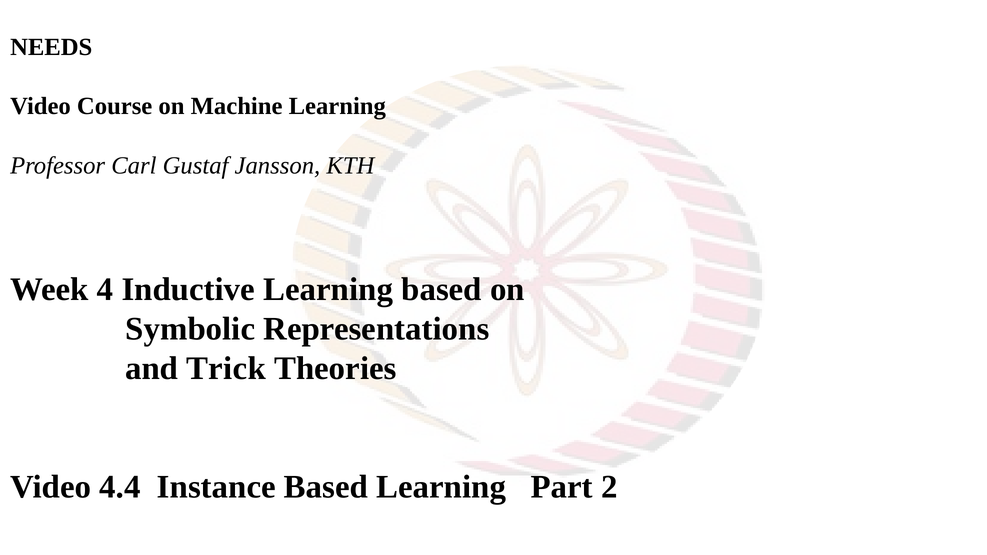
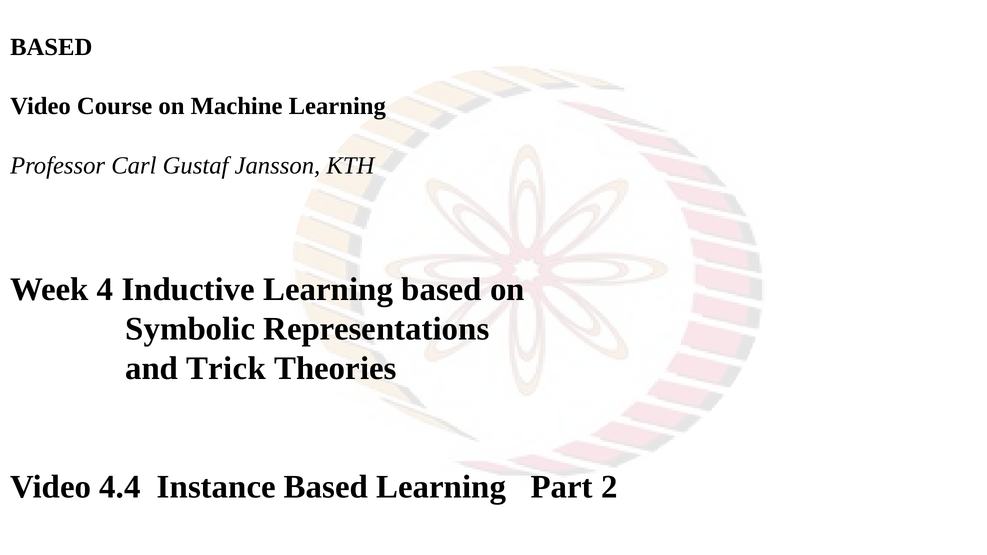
NEEDS at (51, 47): NEEDS -> BASED
